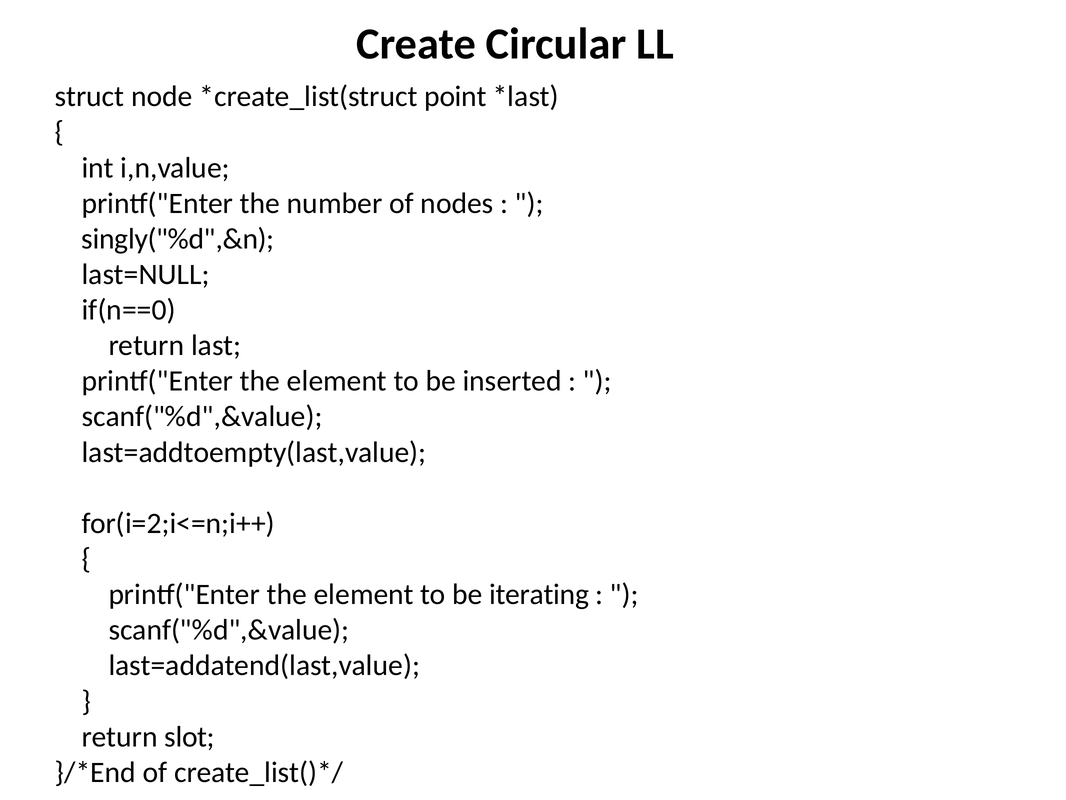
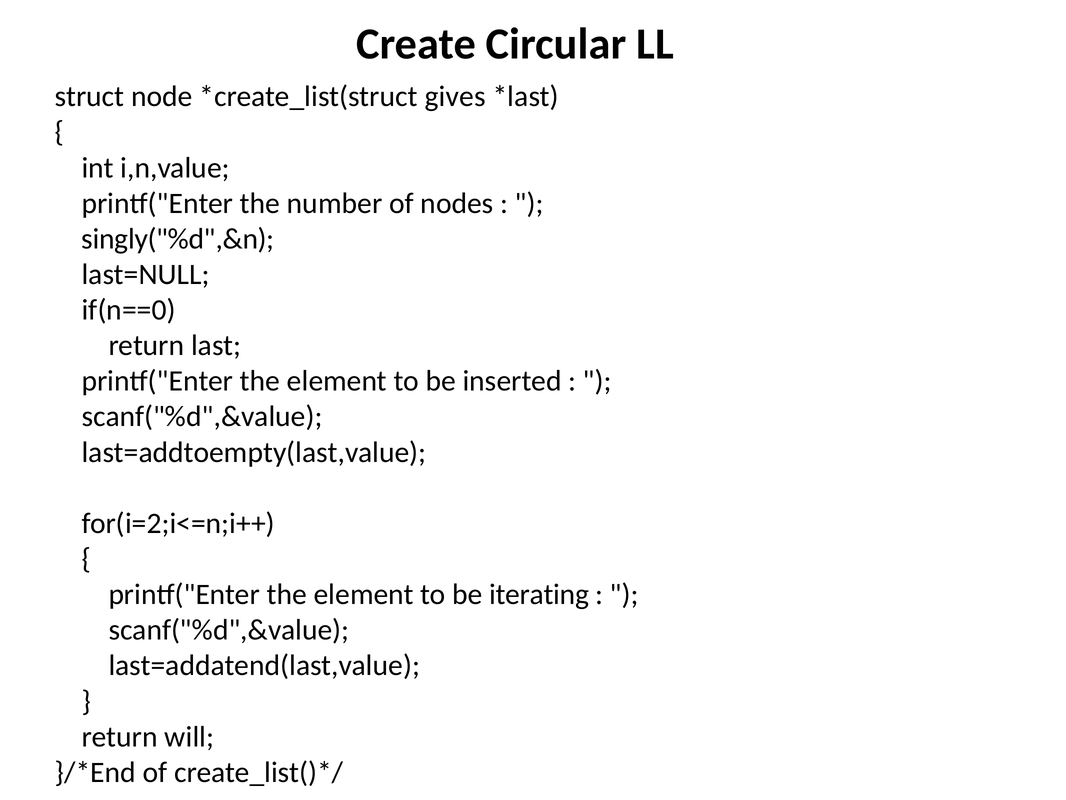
point: point -> gives
slot: slot -> will
